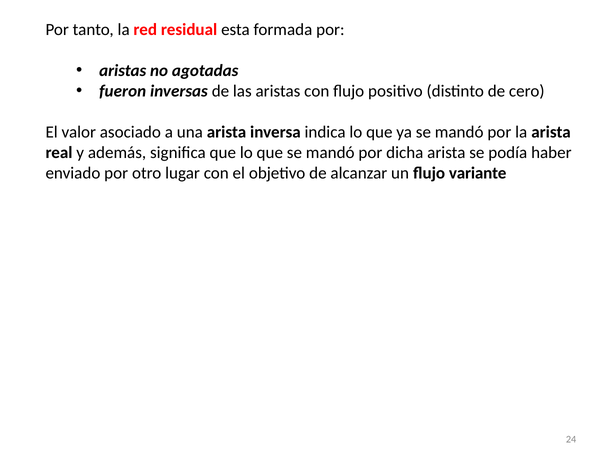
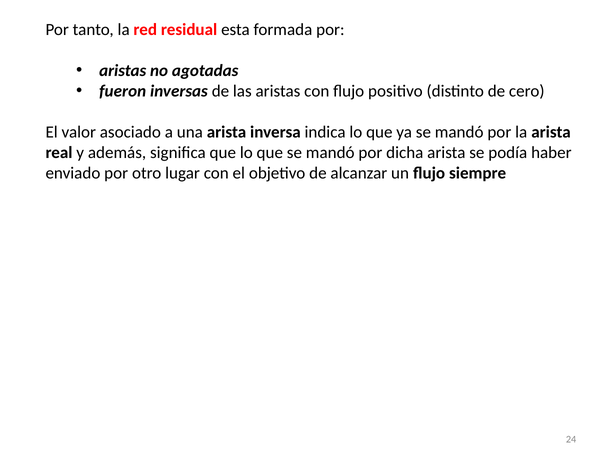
variante: variante -> siempre
